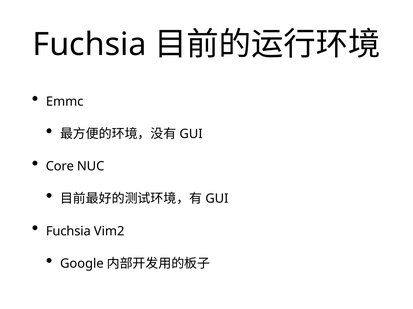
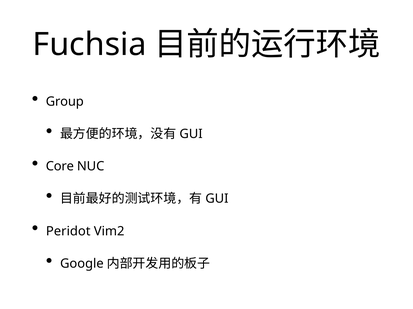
Emmc: Emmc -> Group
Fuchsia at (68, 232): Fuchsia -> Peridot
